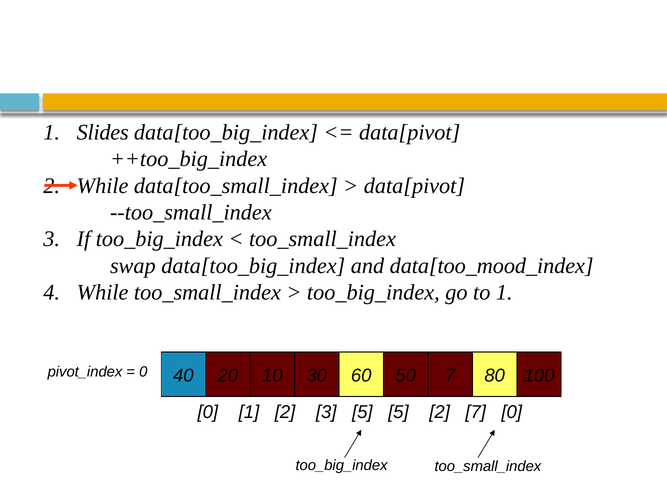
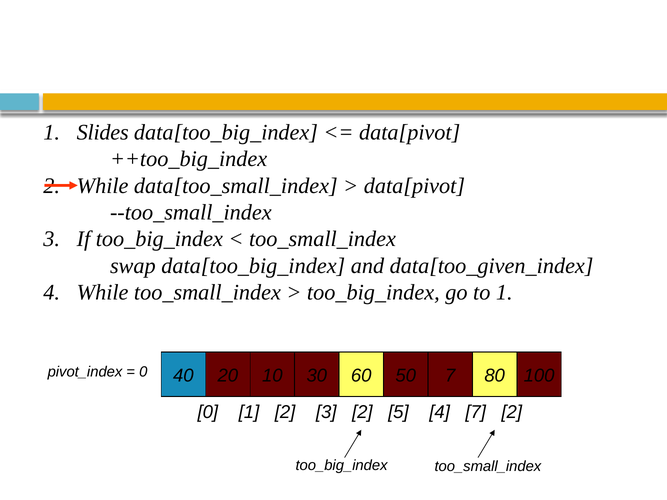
data[too_mood_index: data[too_mood_index -> data[too_given_index
3 5: 5 -> 2
5 2: 2 -> 4
7 0: 0 -> 2
